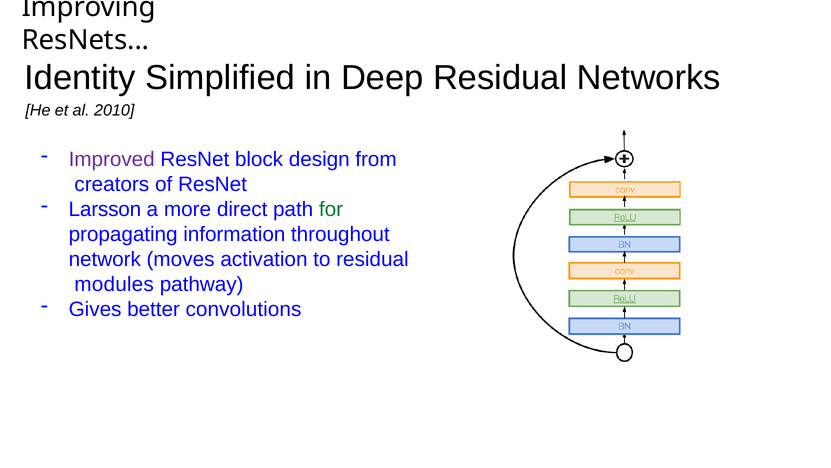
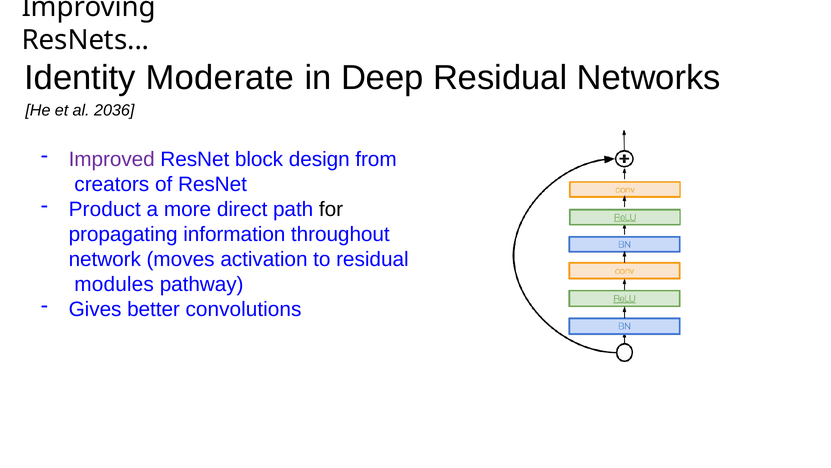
Simplified: Simplified -> Moderate
2010: 2010 -> 2036
Larsson: Larsson -> Product
for colour: green -> black
